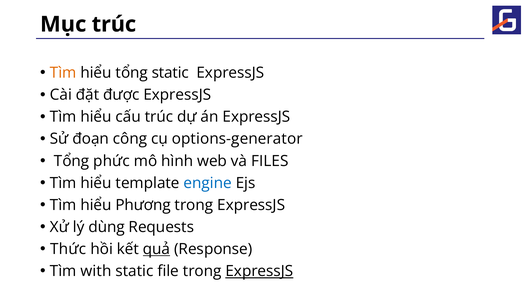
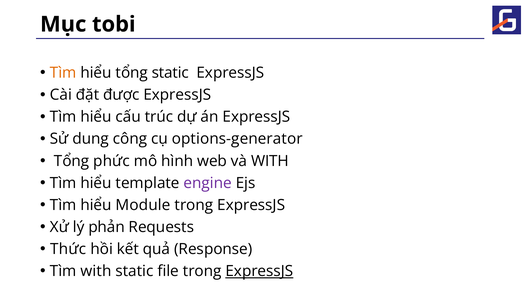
Mục trúc: trúc -> tobi
đoạn: đoạn -> dung
và FILES: FILES -> WITH
engine colour: blue -> purple
Phương: Phương -> Module
dùng: dùng -> phản
quả underline: present -> none
